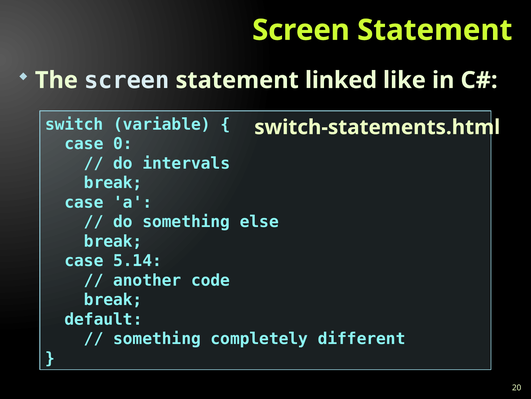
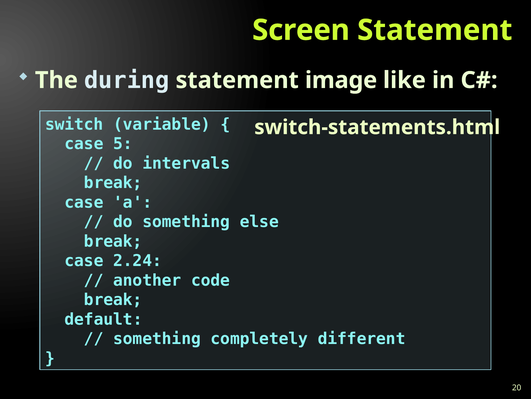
The screen: screen -> during
linked: linked -> image
0: 0 -> 5
5.14: 5.14 -> 2.24
